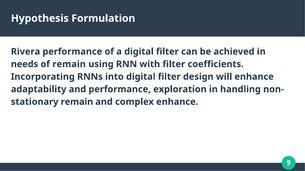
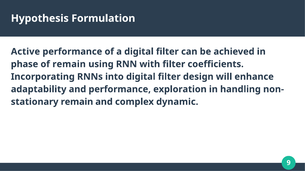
Rivera: Rivera -> Active
needs: needs -> phase
complex enhance: enhance -> dynamic
